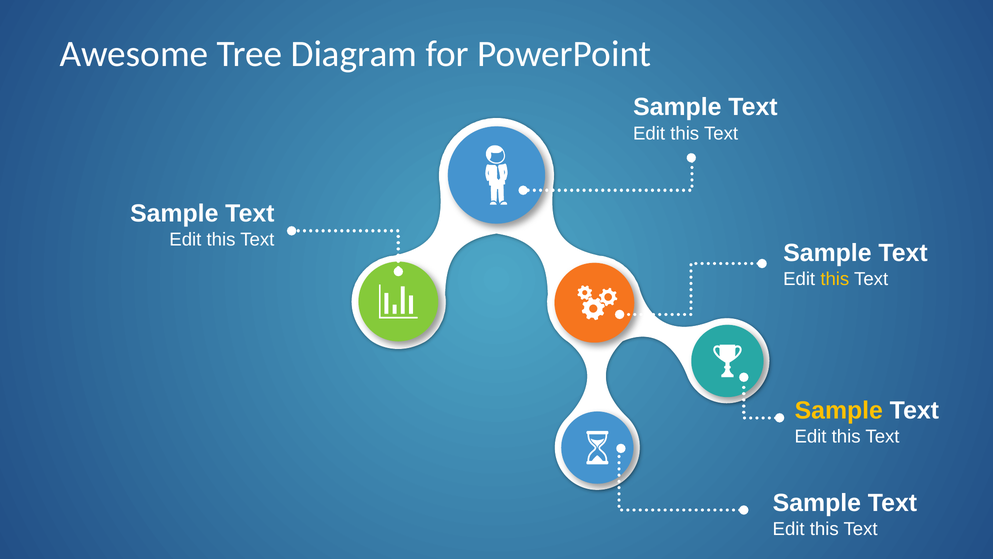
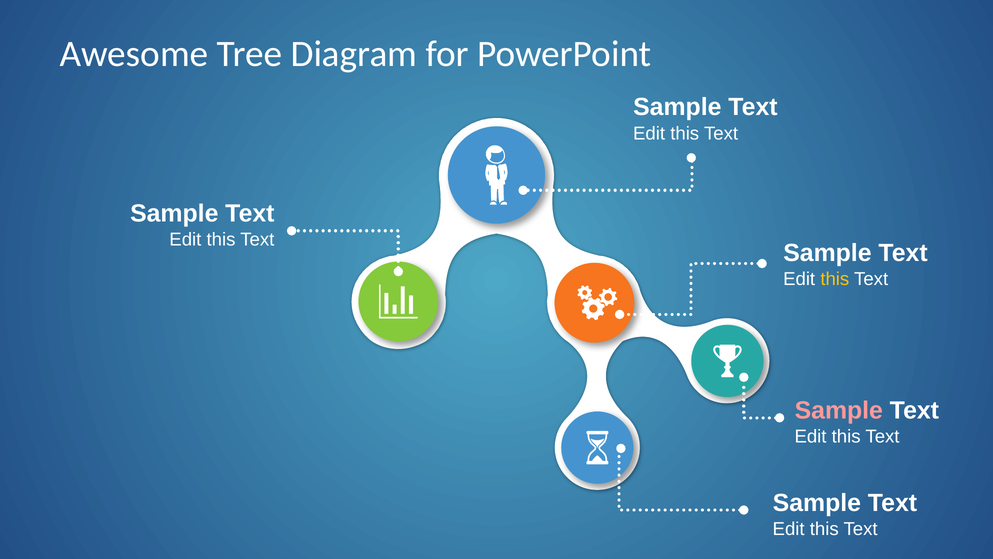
Sample at (839, 410) colour: yellow -> pink
